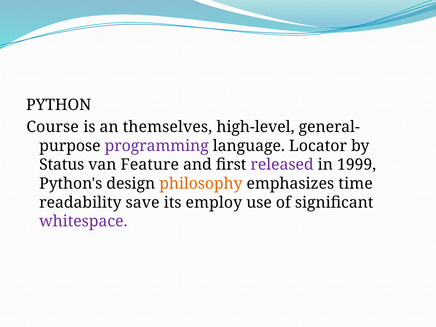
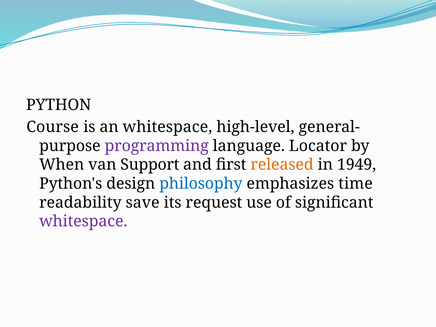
an themselves: themselves -> whitespace
Status: Status -> When
Feature: Feature -> Support
released colour: purple -> orange
1999: 1999 -> 1949
philosophy colour: orange -> blue
employ: employ -> request
